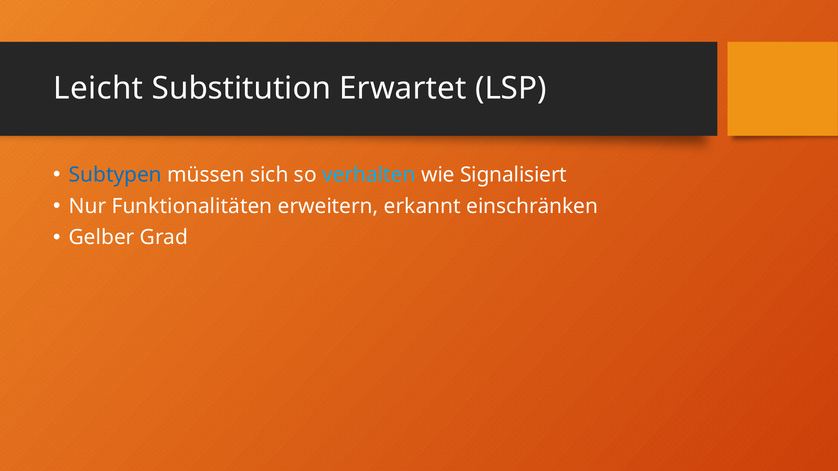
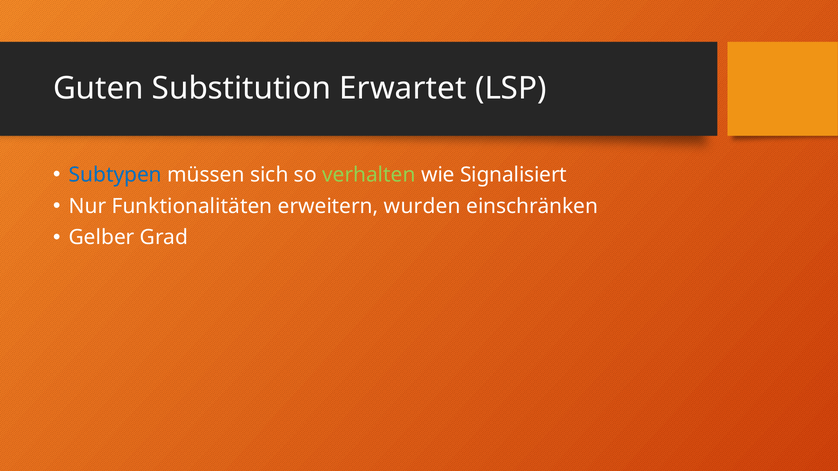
Leicht: Leicht -> Guten
verhalten colour: light blue -> light green
erkannt: erkannt -> wurden
